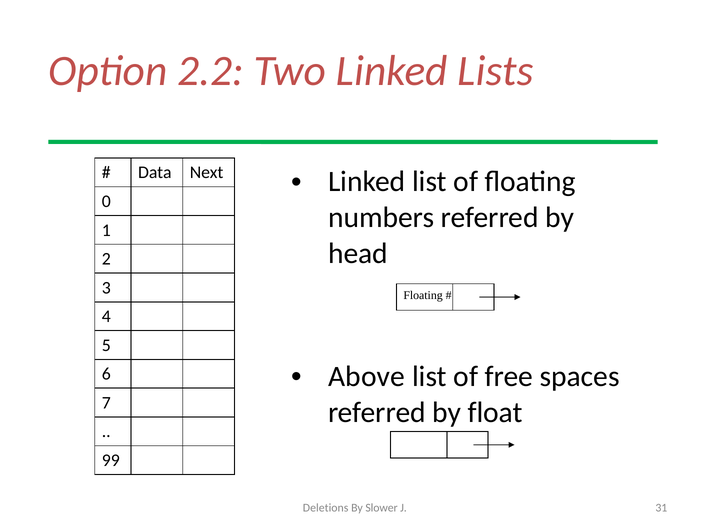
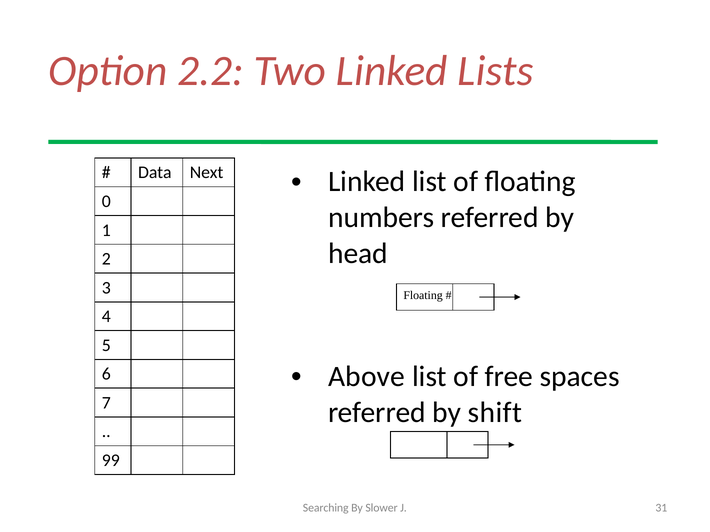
float: float -> shift
Deletions: Deletions -> Searching
